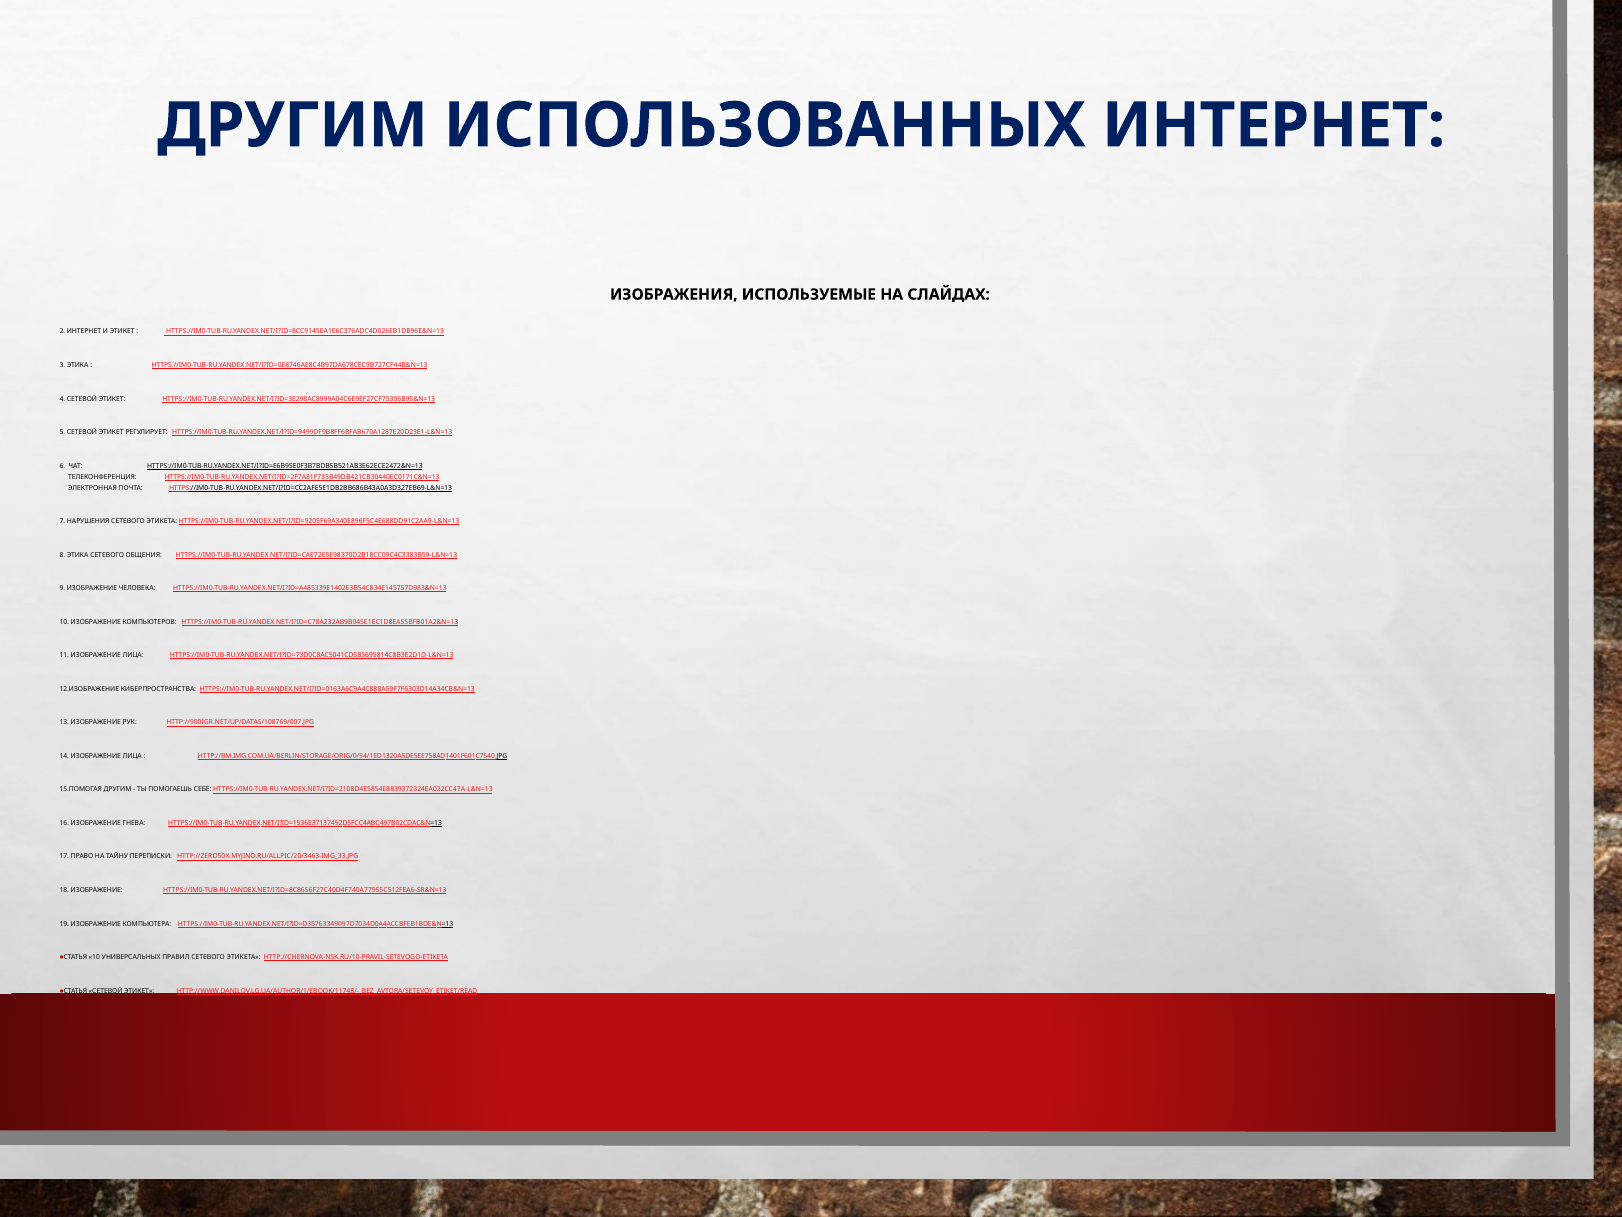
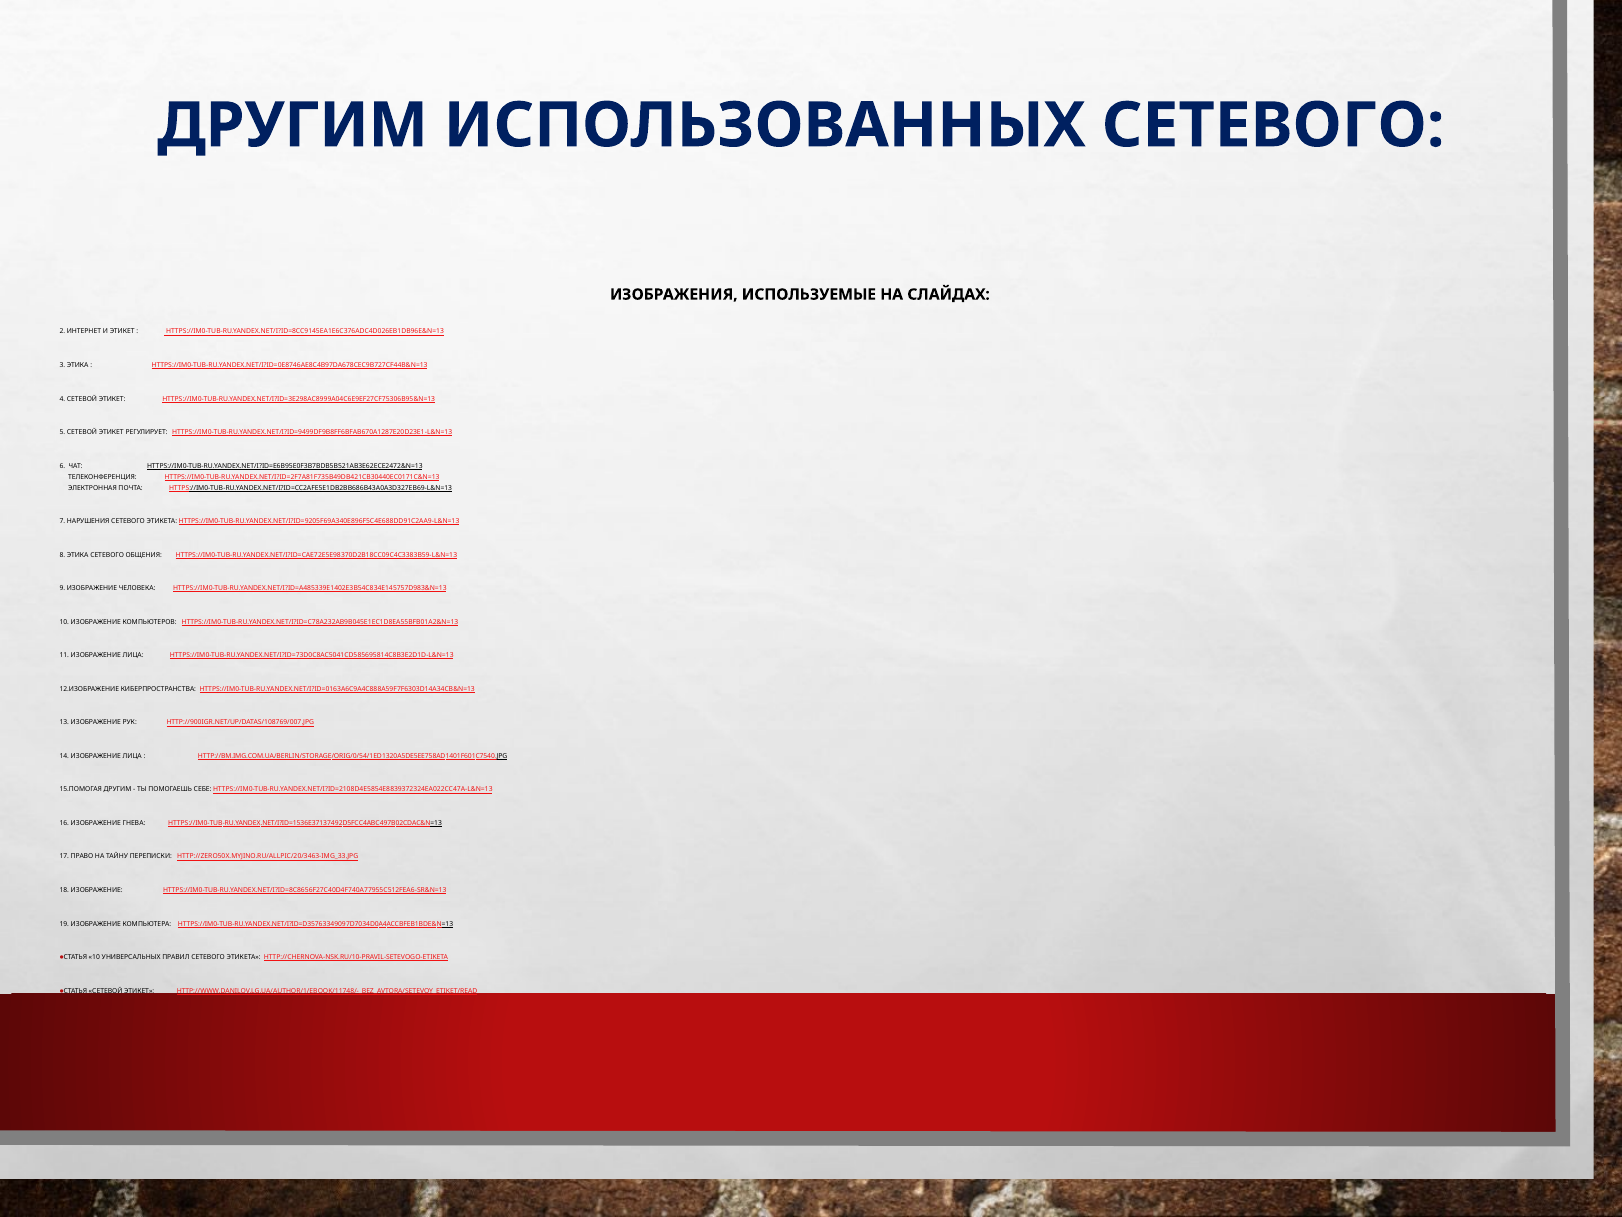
ИСПОЛЬЗОВАННЫХ ИНТЕРНЕТ: ИНТЕРНЕТ -> СЕТЕВОГО
